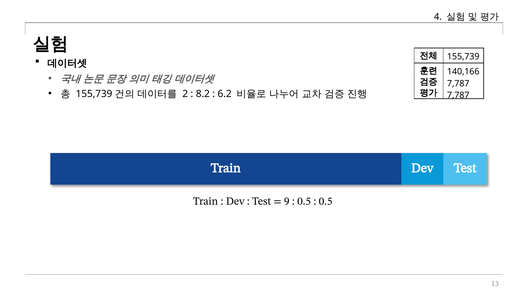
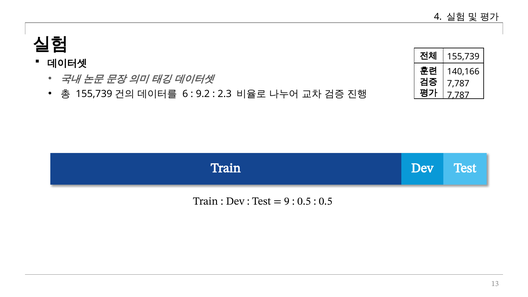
2: 2 -> 6
8.2: 8.2 -> 9.2
6.2: 6.2 -> 2.3
